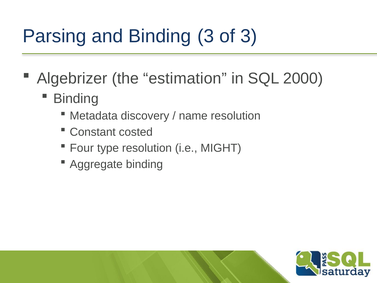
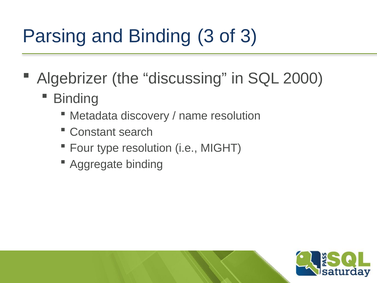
estimation: estimation -> discussing
costed: costed -> search
